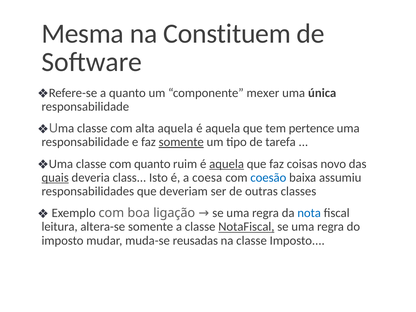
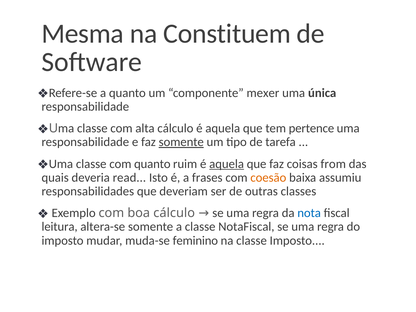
alta aquela: aquela -> cálculo
novo: novo -> from
quais underline: present -> none
class: class -> read
coesa: coesa -> frases
coesão colour: blue -> orange
boa ligação: ligação -> cálculo
NotaFiscal underline: present -> none
reusadas: reusadas -> feminino
